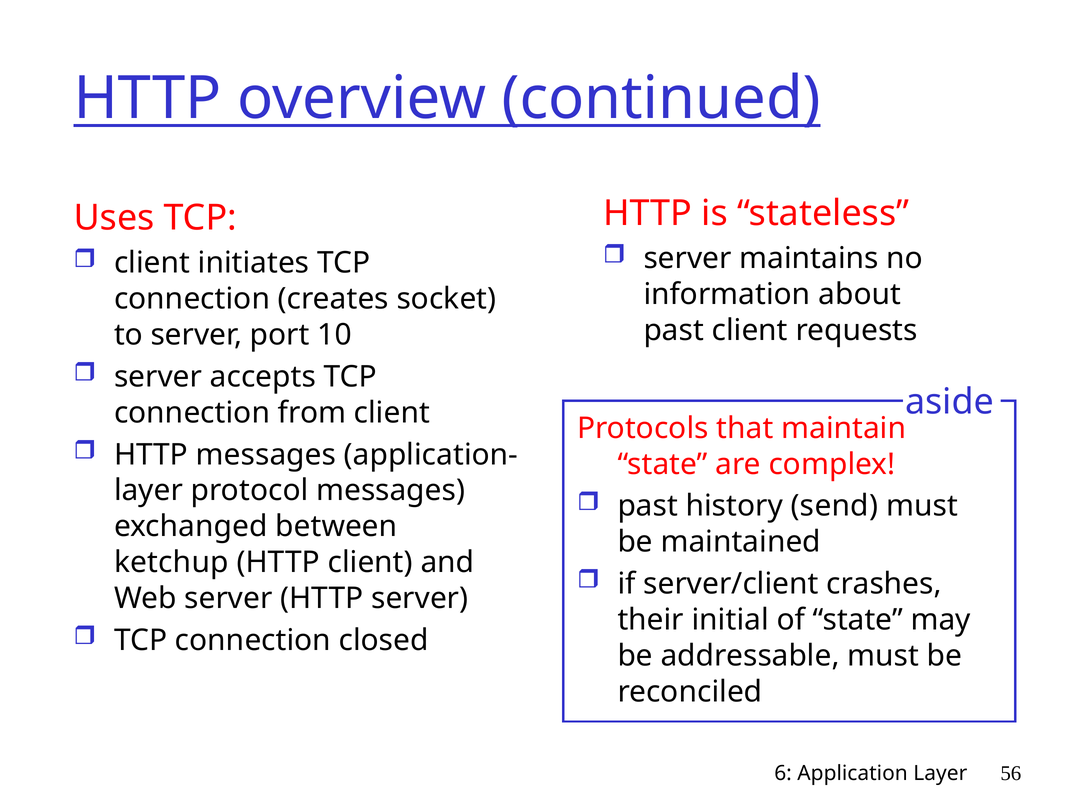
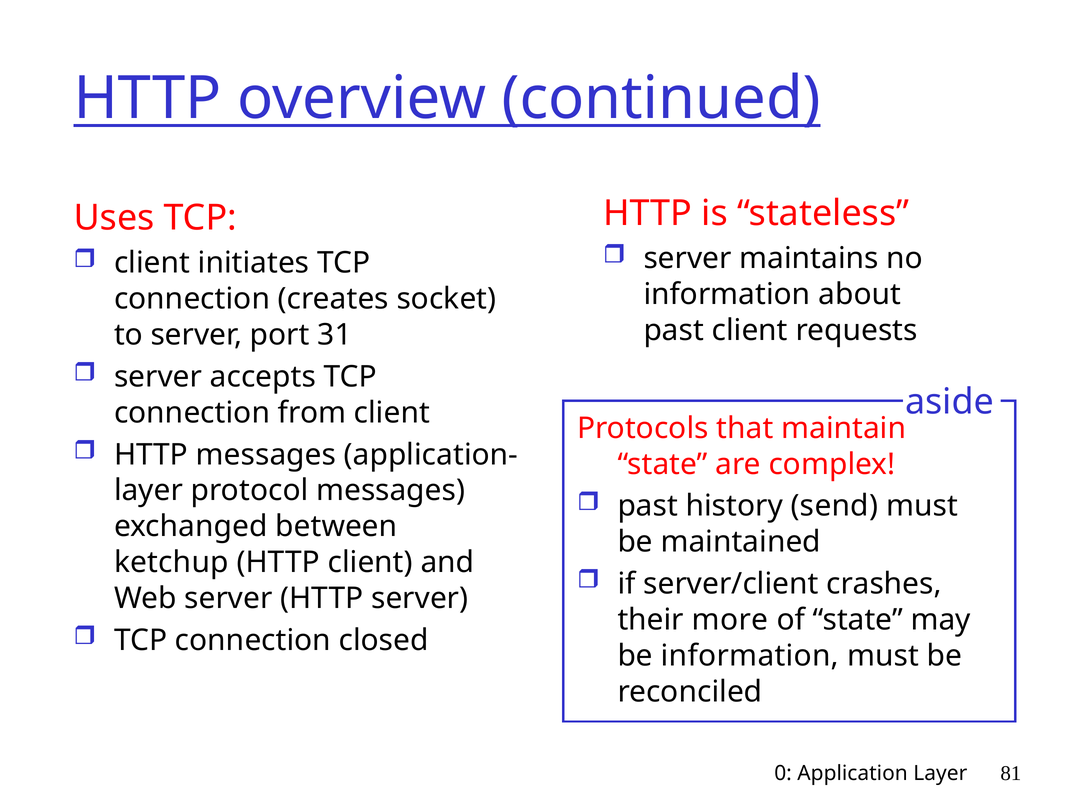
10: 10 -> 31
initial: initial -> more
be addressable: addressable -> information
6: 6 -> 0
56: 56 -> 81
